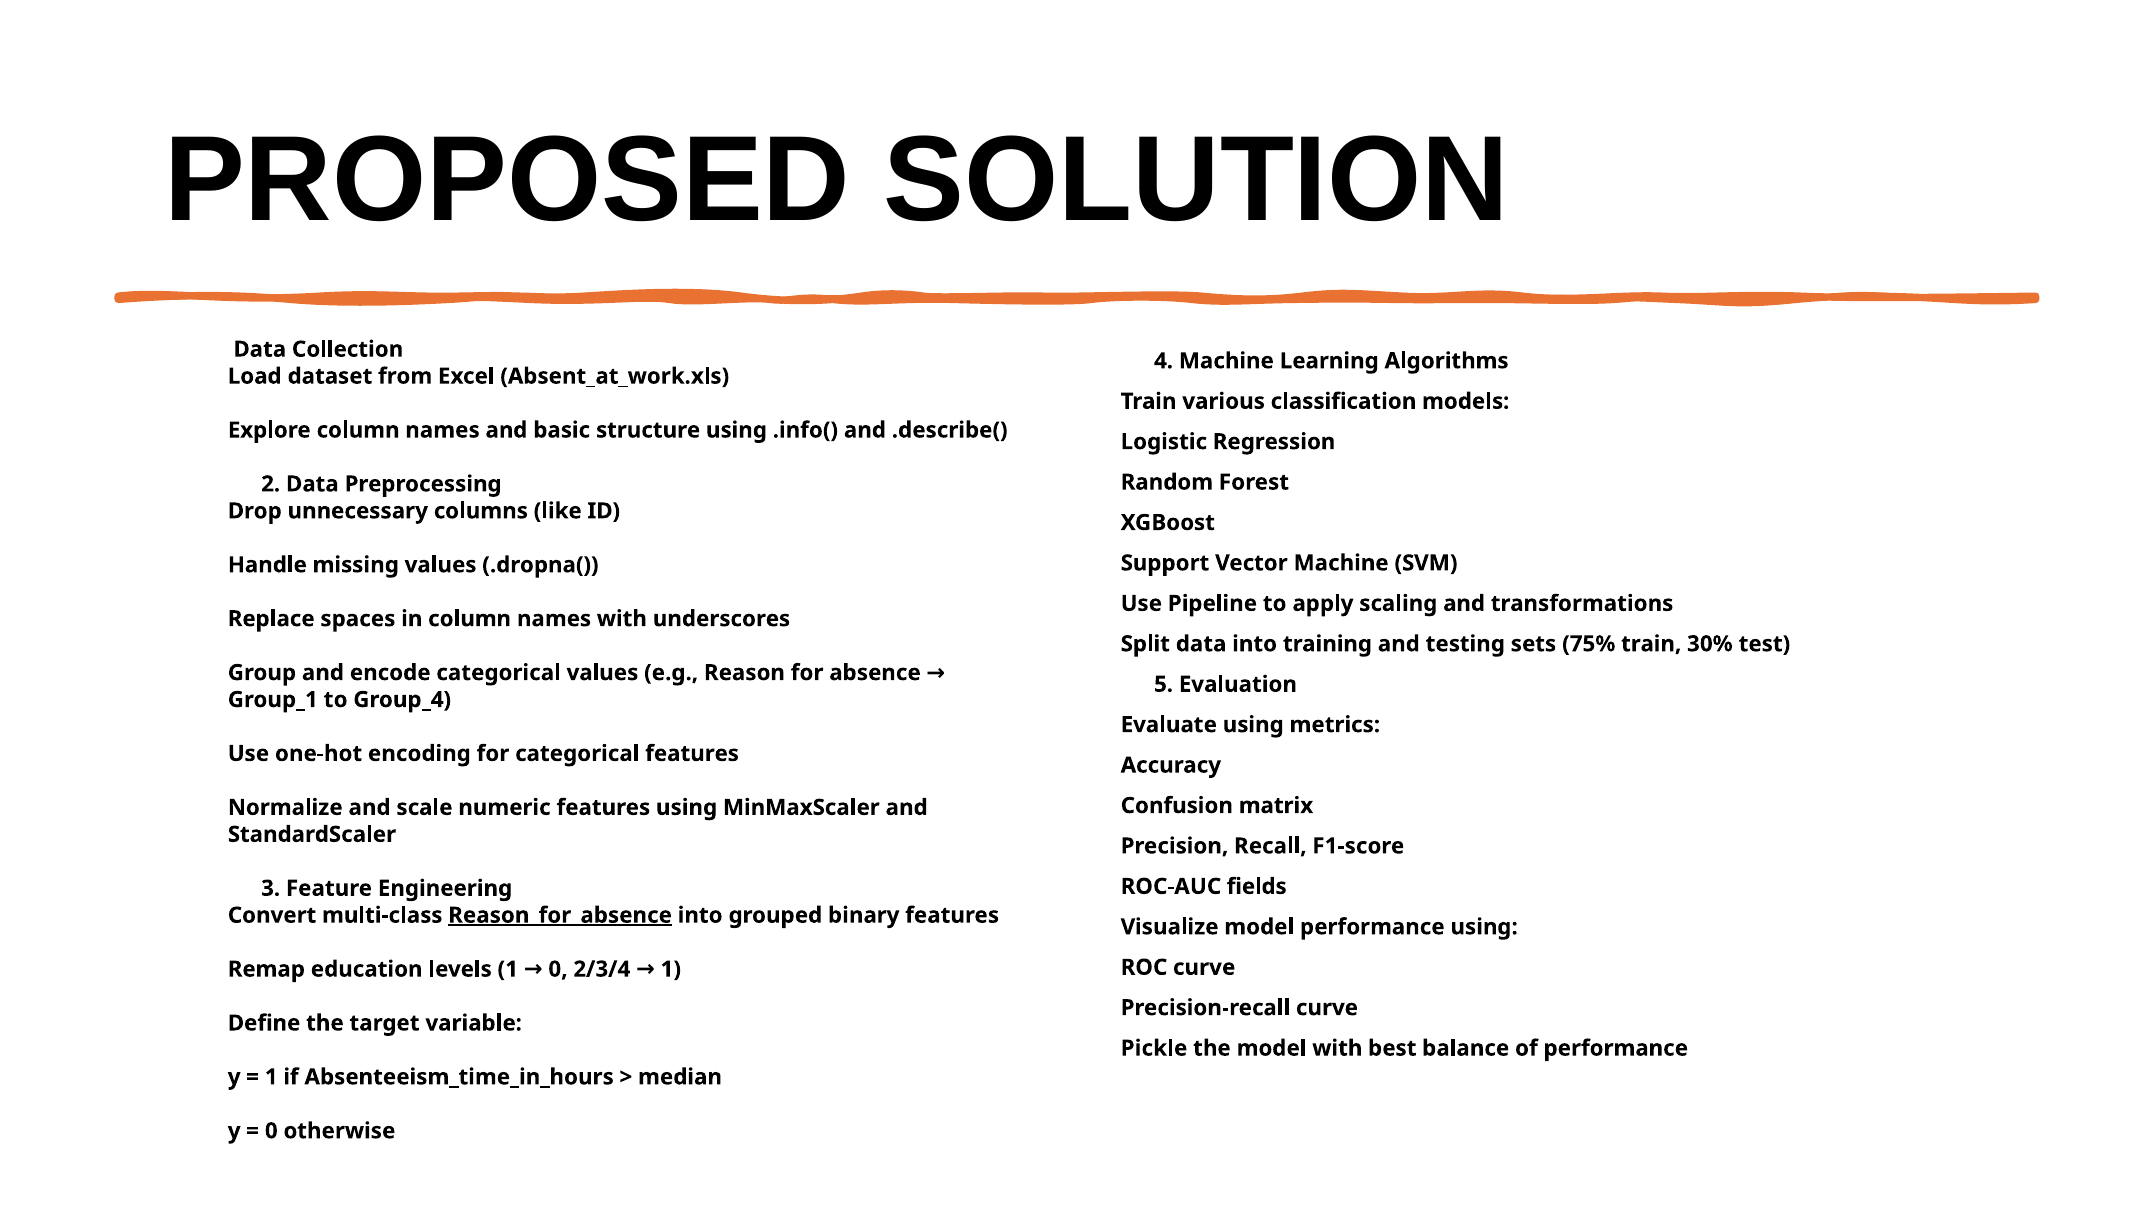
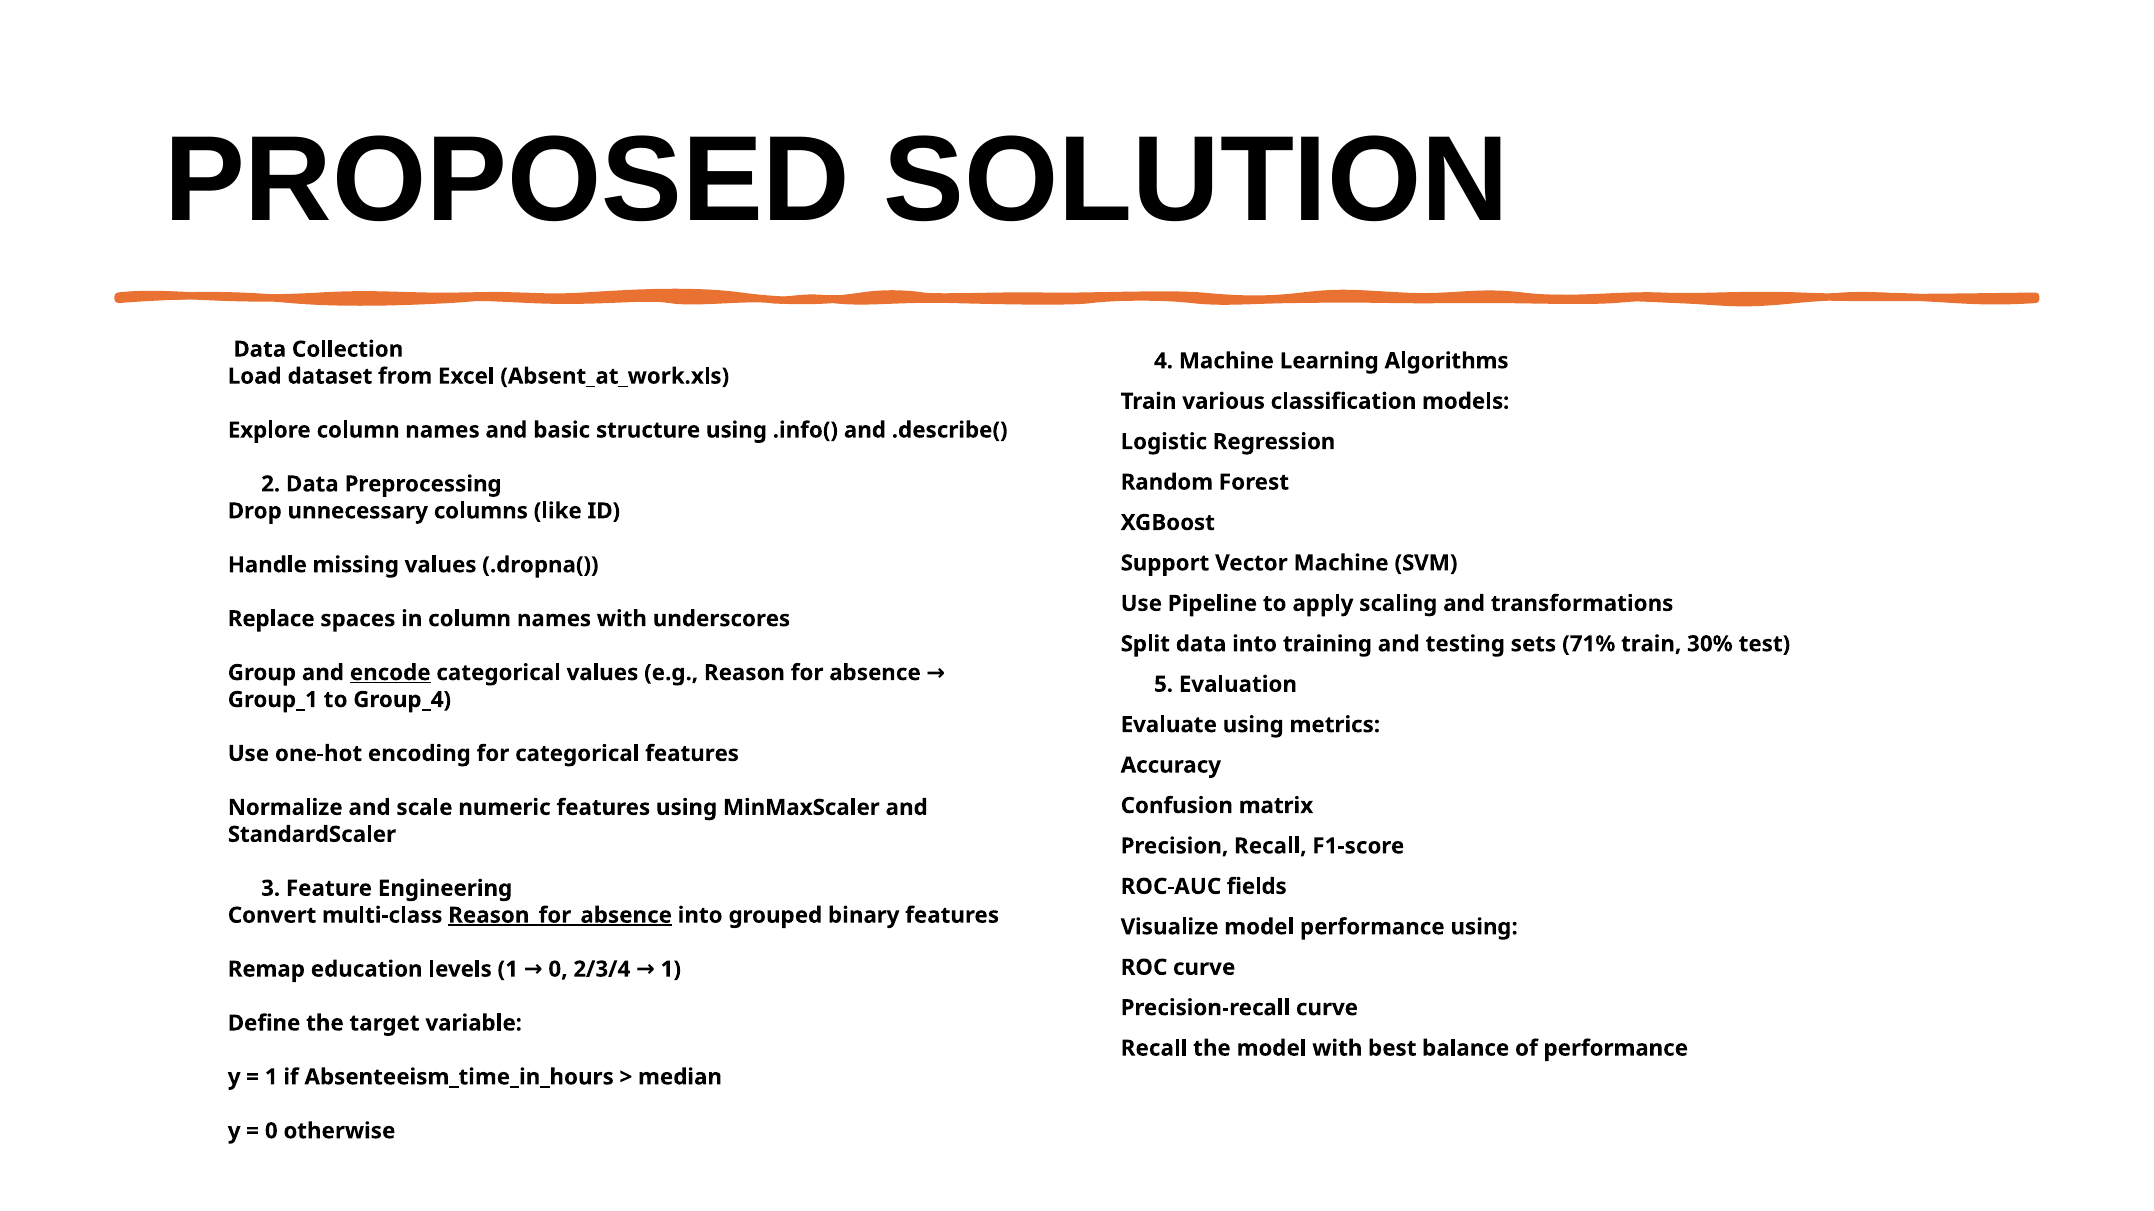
75%: 75% -> 71%
encode underline: none -> present
Pickle at (1154, 1049): Pickle -> Recall
